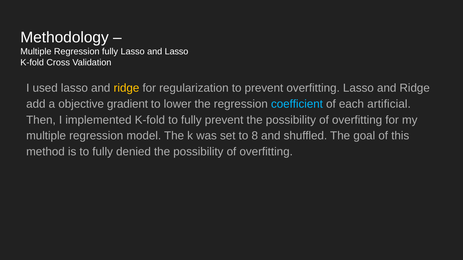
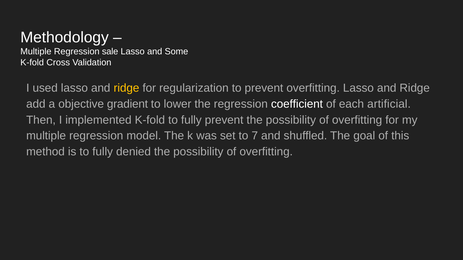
Regression fully: fully -> sale
and Lasso: Lasso -> Some
coefficient colour: light blue -> white
8: 8 -> 7
